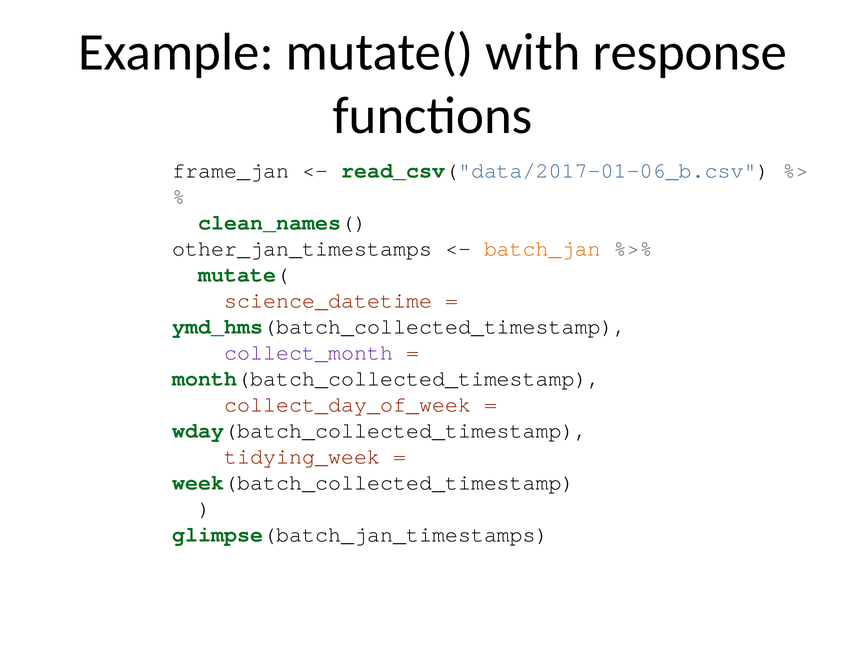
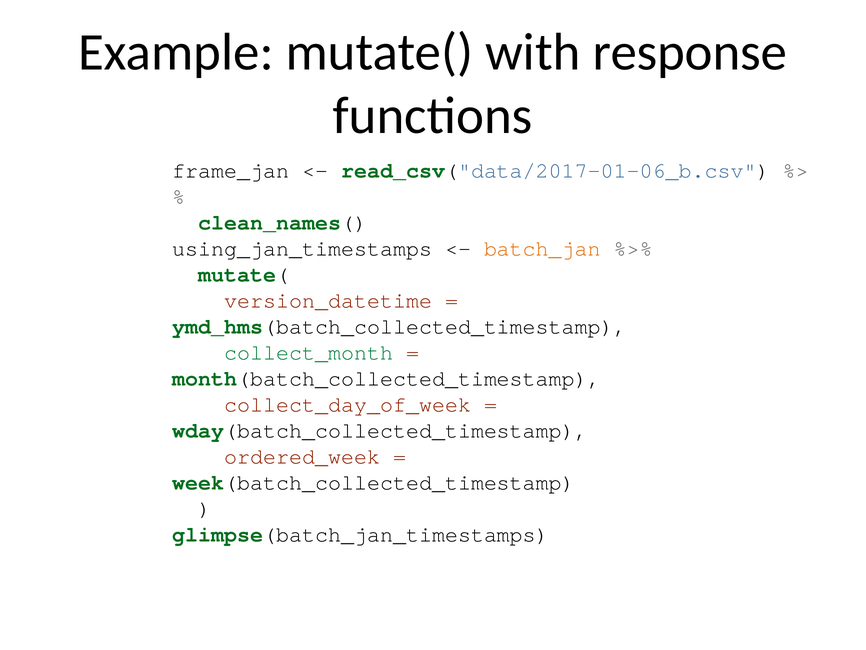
other_jan_timestamps: other_jan_timestamps -> using_jan_timestamps
science_datetime: science_datetime -> version_datetime
collect_month colour: purple -> green
tidying_week: tidying_week -> ordered_week
